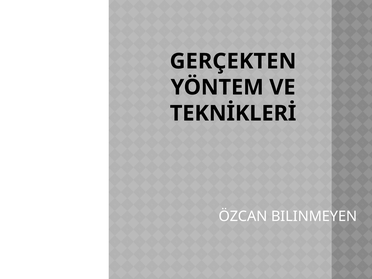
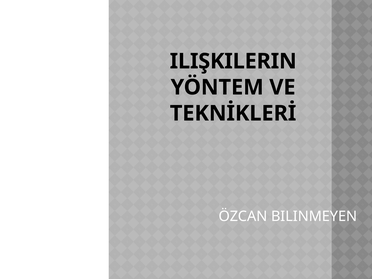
GERÇEKTEN: GERÇEKTEN -> ILIŞKILERIN
